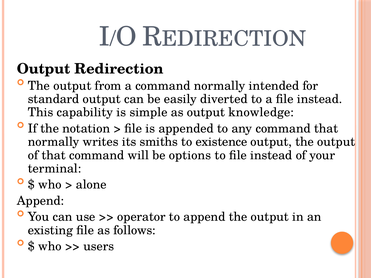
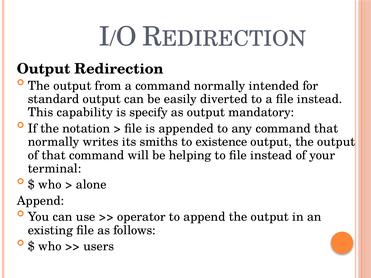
simple: simple -> specify
knowledge: knowledge -> mandatory
options: options -> helping
